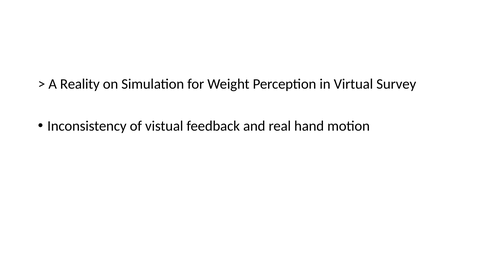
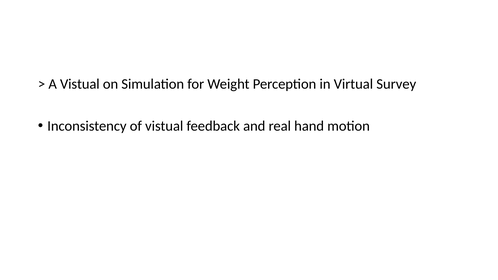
A Reality: Reality -> Vistual
